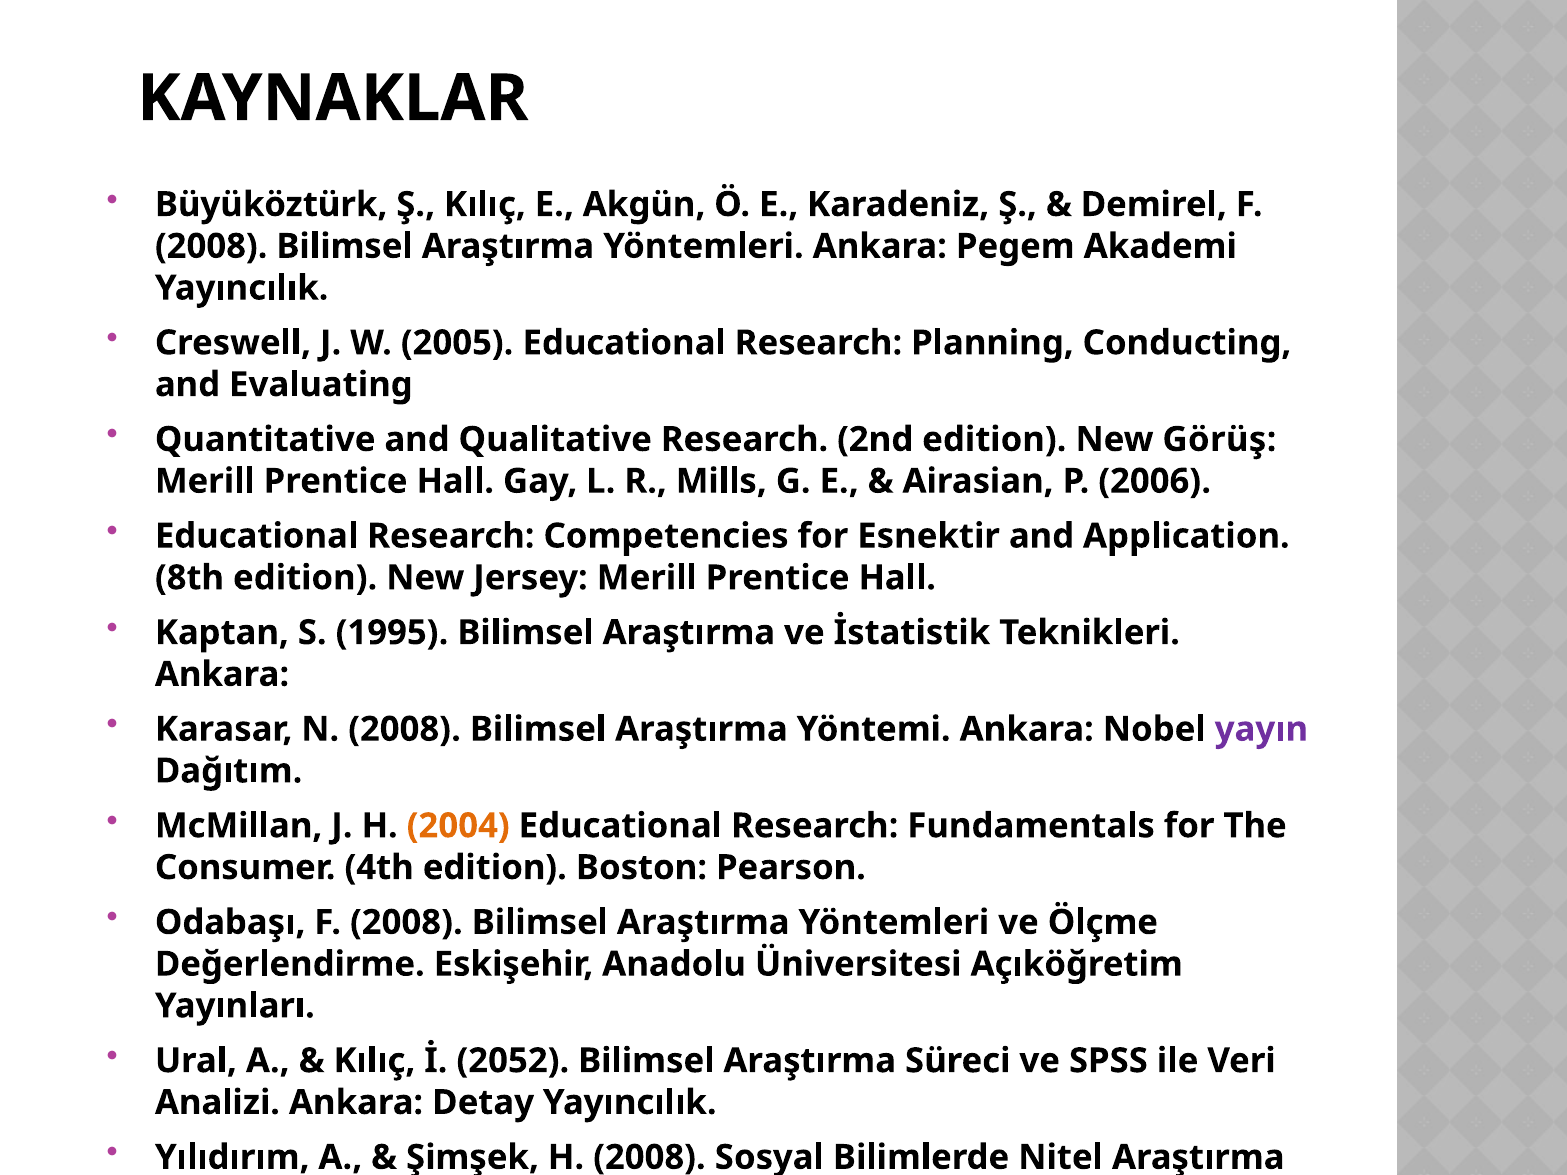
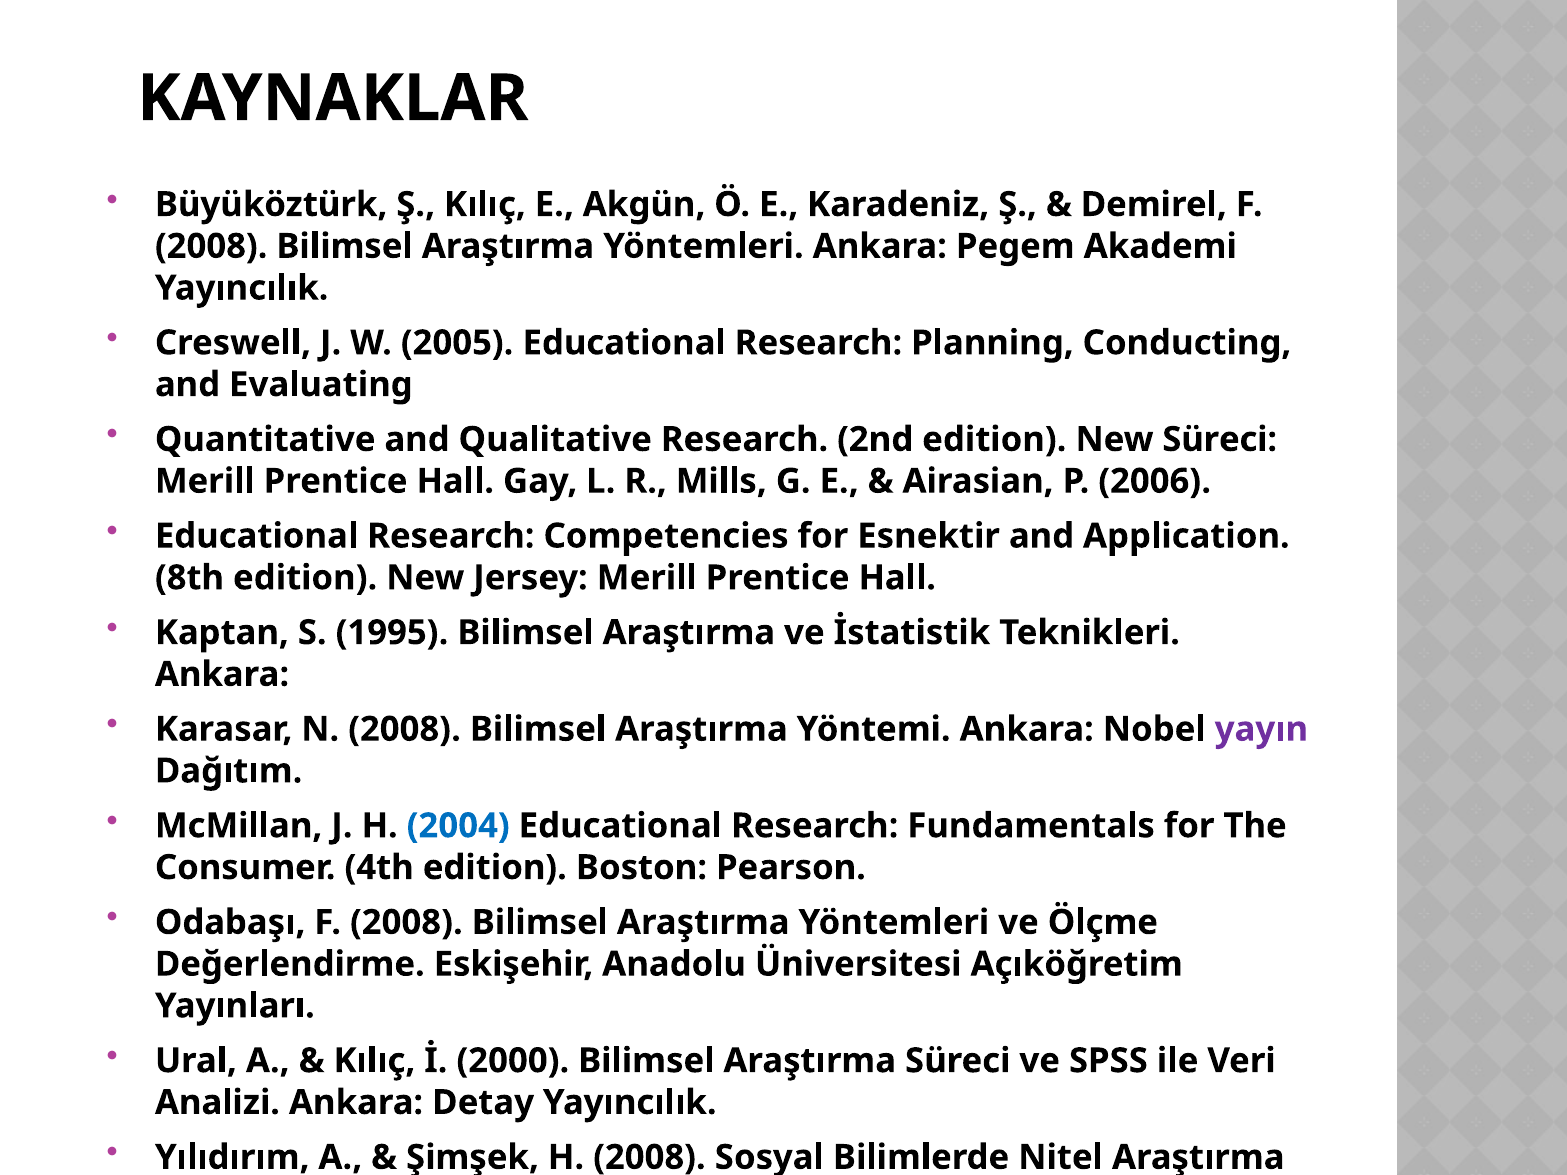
New Görüş: Görüş -> Süreci
2004 colour: orange -> blue
2052: 2052 -> 2000
